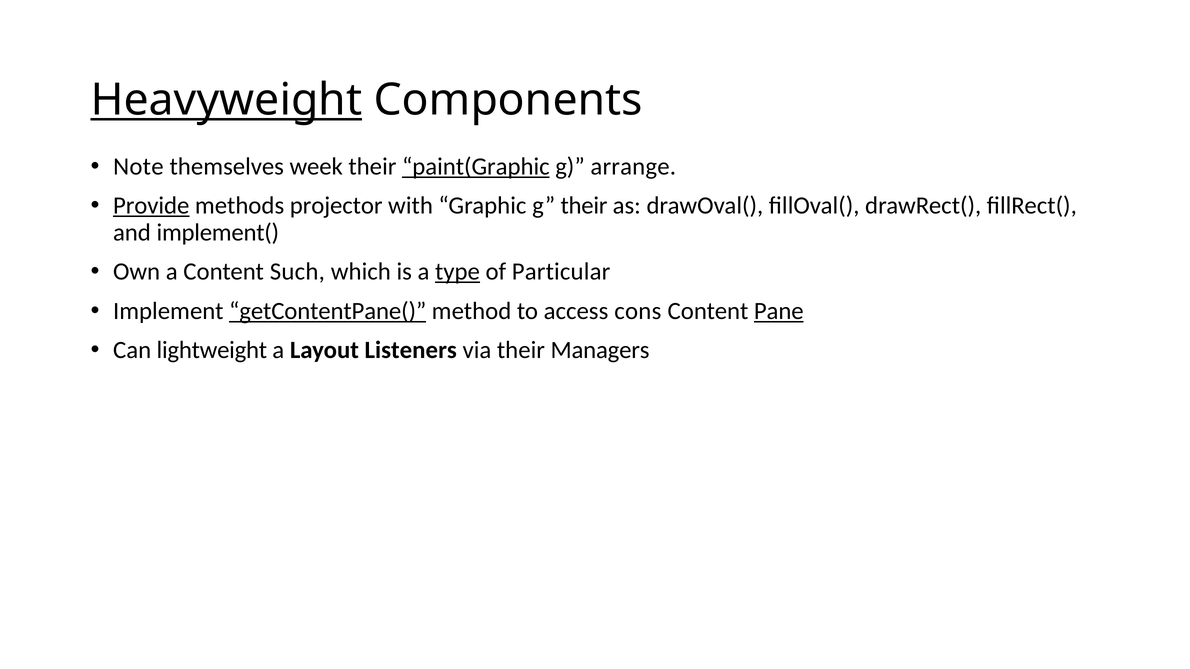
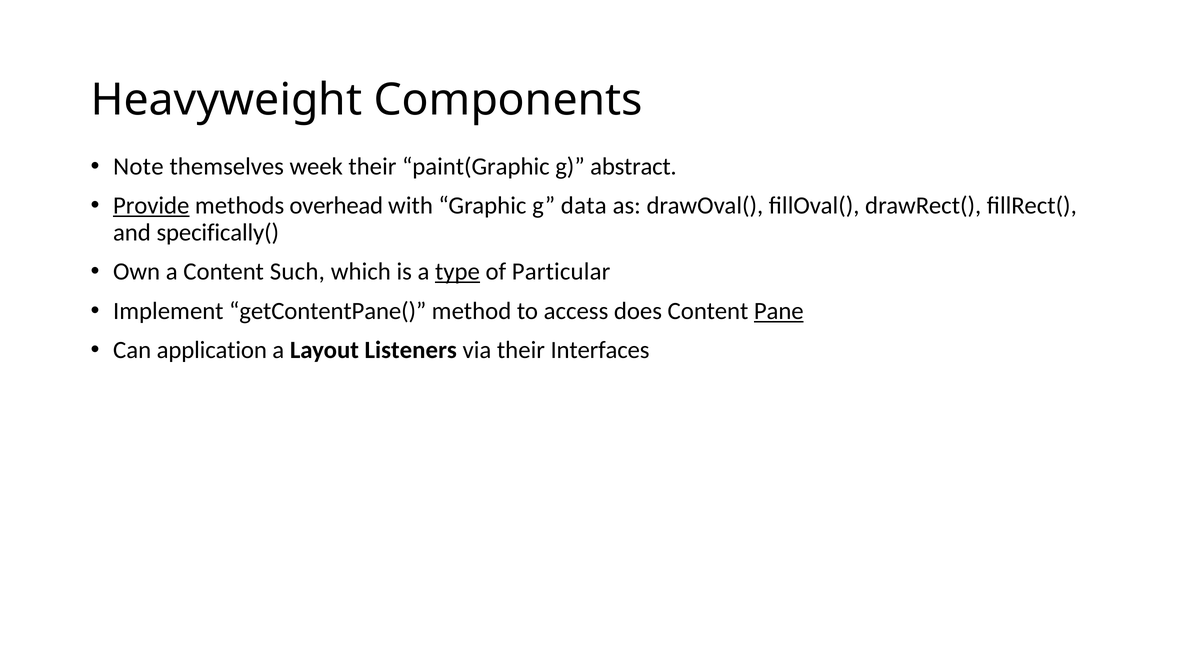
Heavyweight underline: present -> none
paint(Graphic underline: present -> none
arrange: arrange -> abstract
projector: projector -> overhead
g their: their -> data
implement(: implement( -> specifically(
getContentPane( underline: present -> none
cons: cons -> does
lightweight: lightweight -> application
Managers: Managers -> Interfaces
